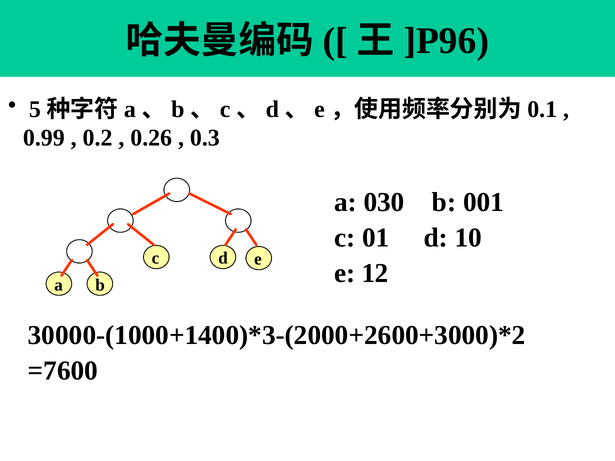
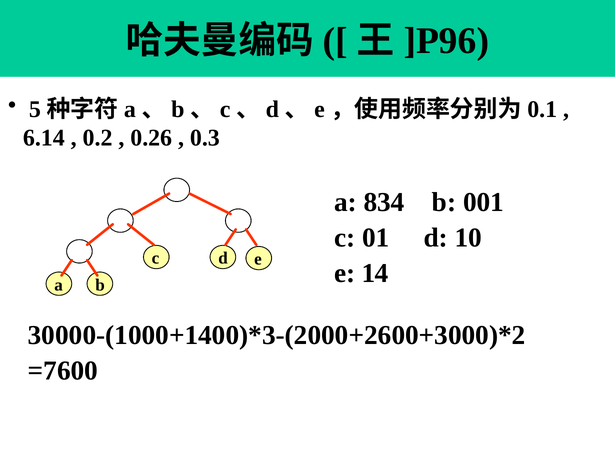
0.99: 0.99 -> 6.14
030: 030 -> 834
12: 12 -> 14
